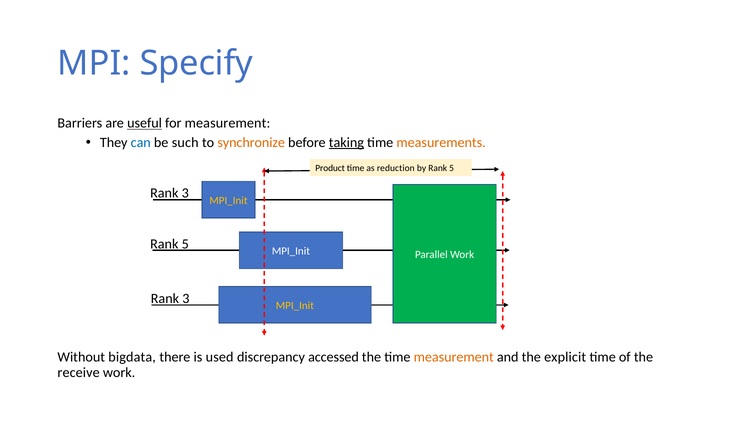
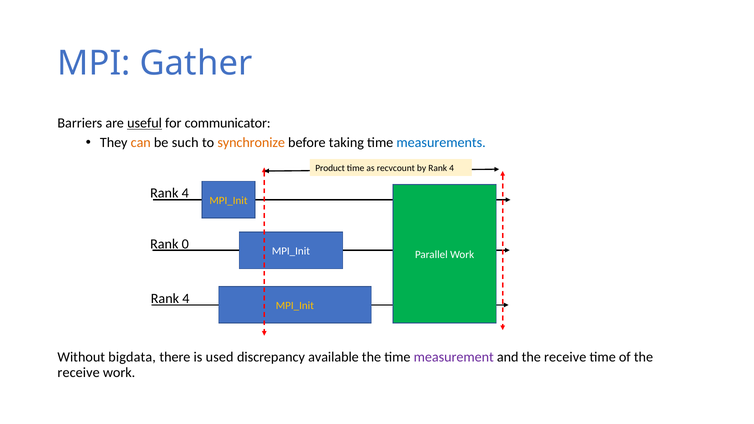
Specify: Specify -> Gather
for measurement: measurement -> communicator
can colour: blue -> orange
taking underline: present -> none
measurements colour: orange -> blue
reduction: reduction -> recvcount
by Rank 5: 5 -> 4
3 at (185, 193): 3 -> 4
5 at (185, 244): 5 -> 0
3 at (186, 298): 3 -> 4
accessed: accessed -> available
measurement at (454, 357) colour: orange -> purple
and the explicit: explicit -> receive
